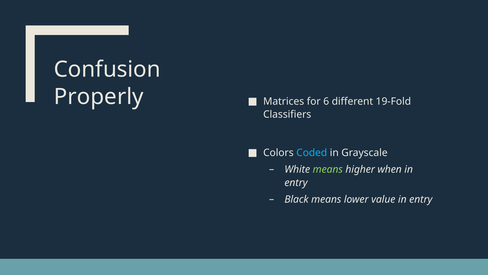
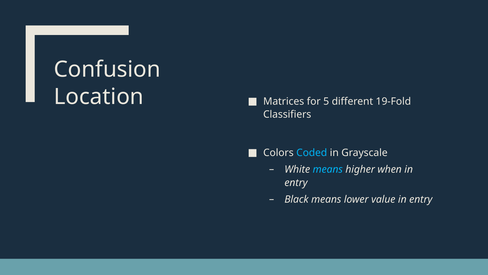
Properly: Properly -> Location
6: 6 -> 5
means at (328, 169) colour: light green -> light blue
